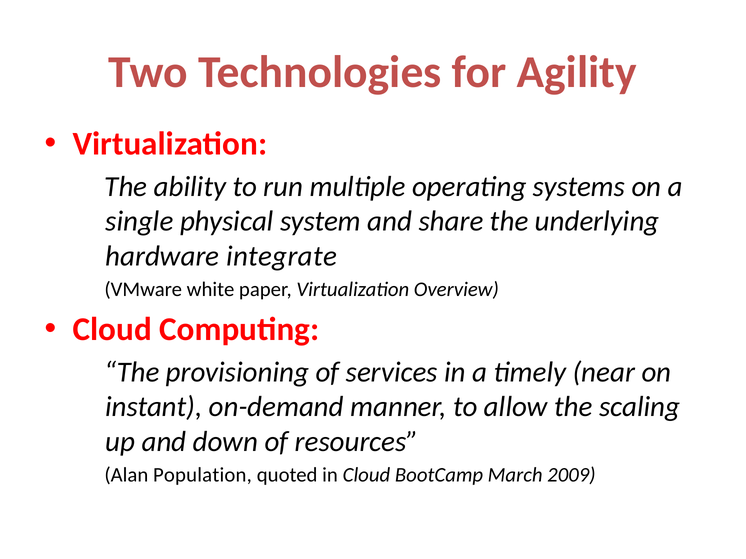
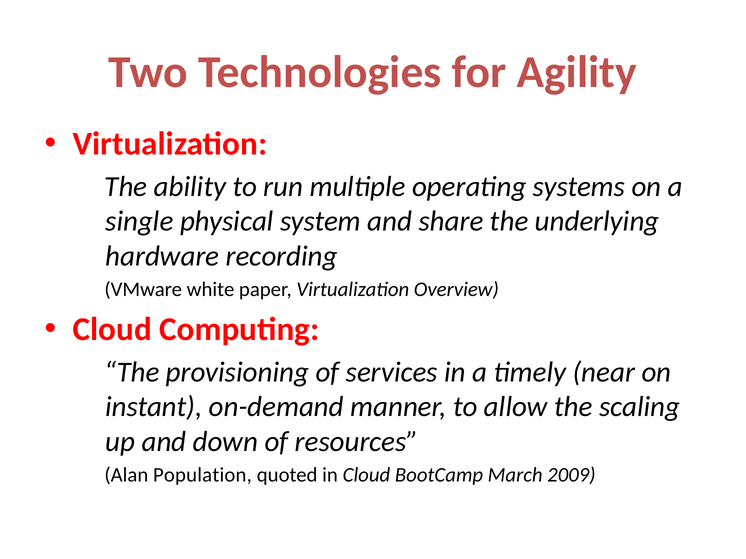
integrate: integrate -> recording
